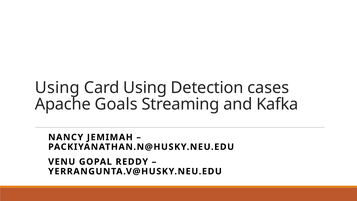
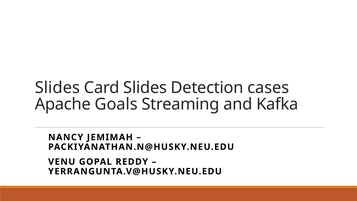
Using at (57, 88): Using -> Slides
Card Using: Using -> Slides
